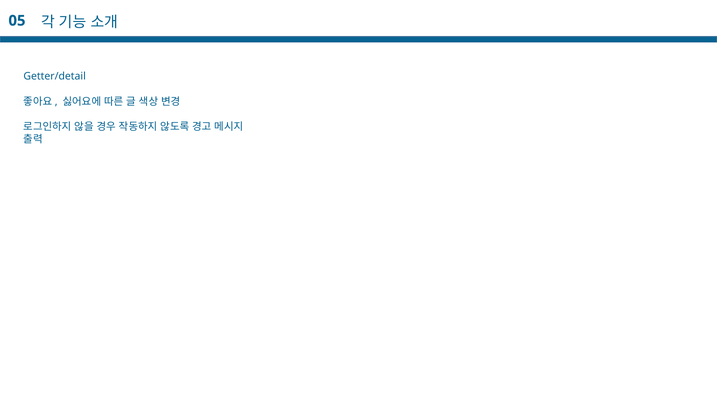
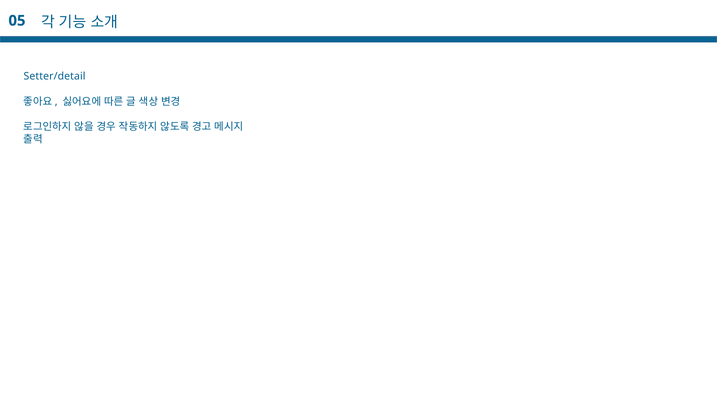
Getter/detail: Getter/detail -> Setter/detail
